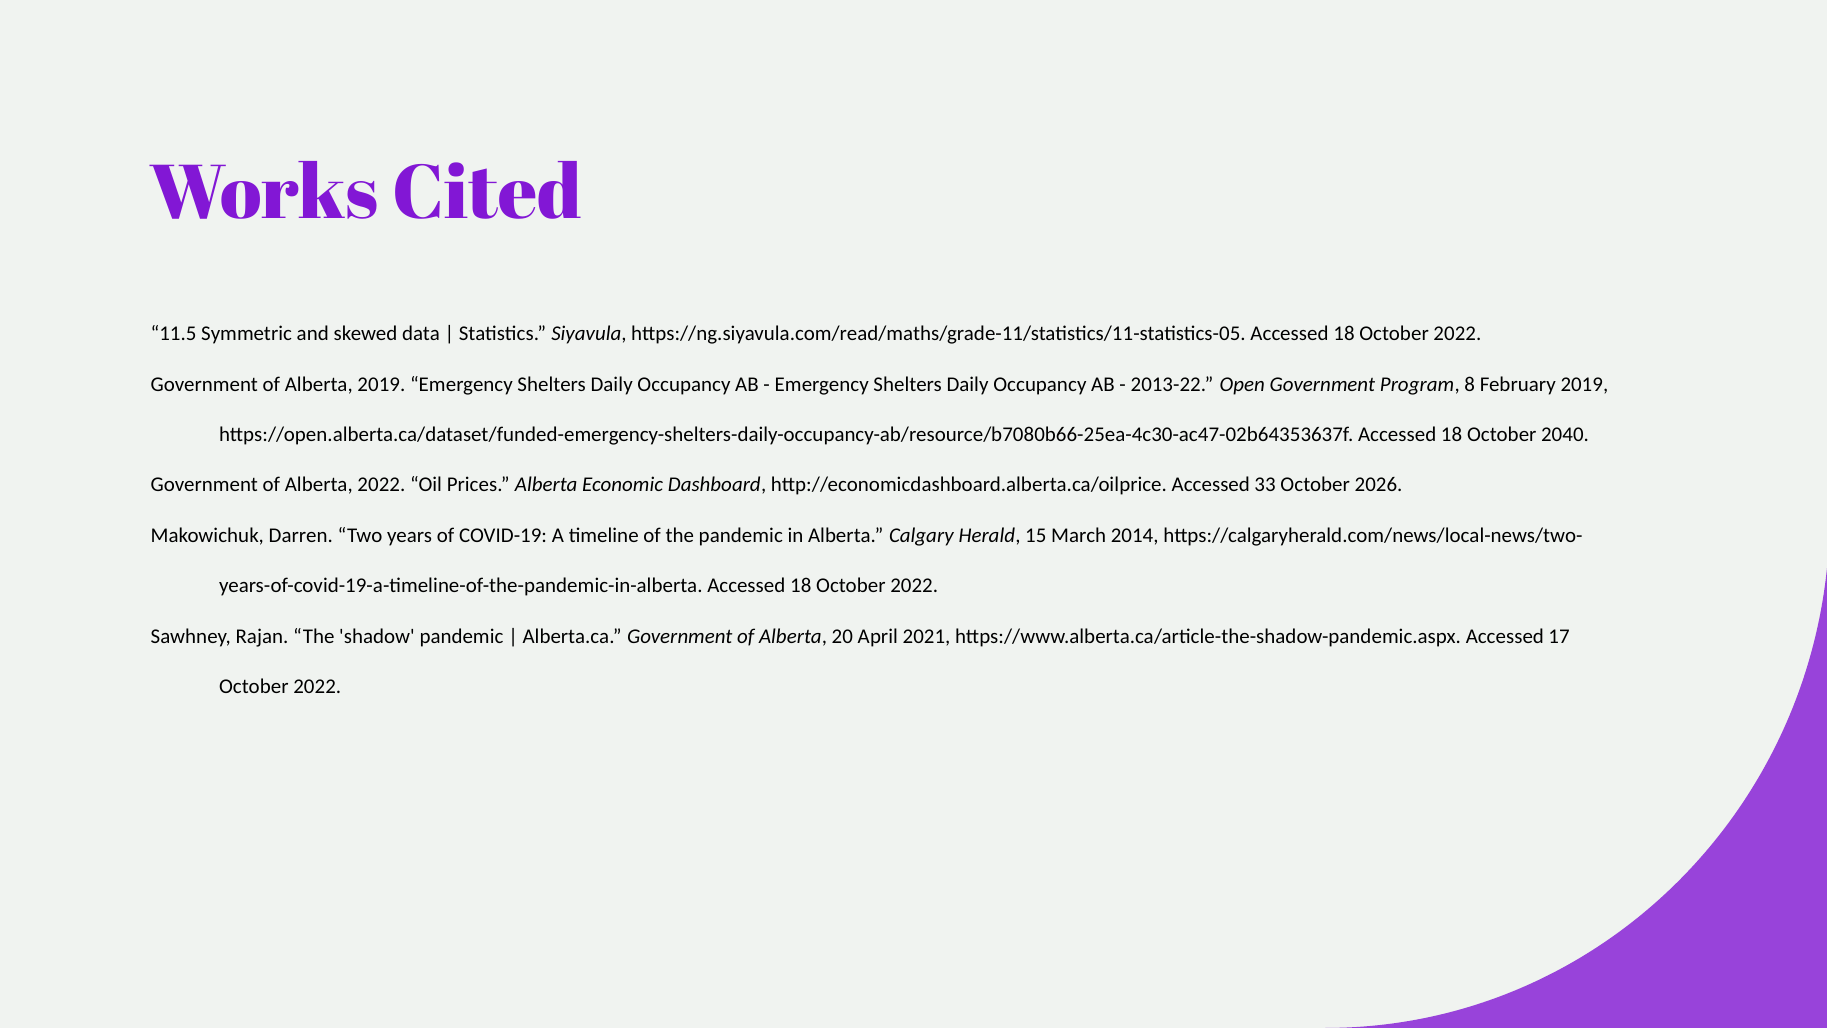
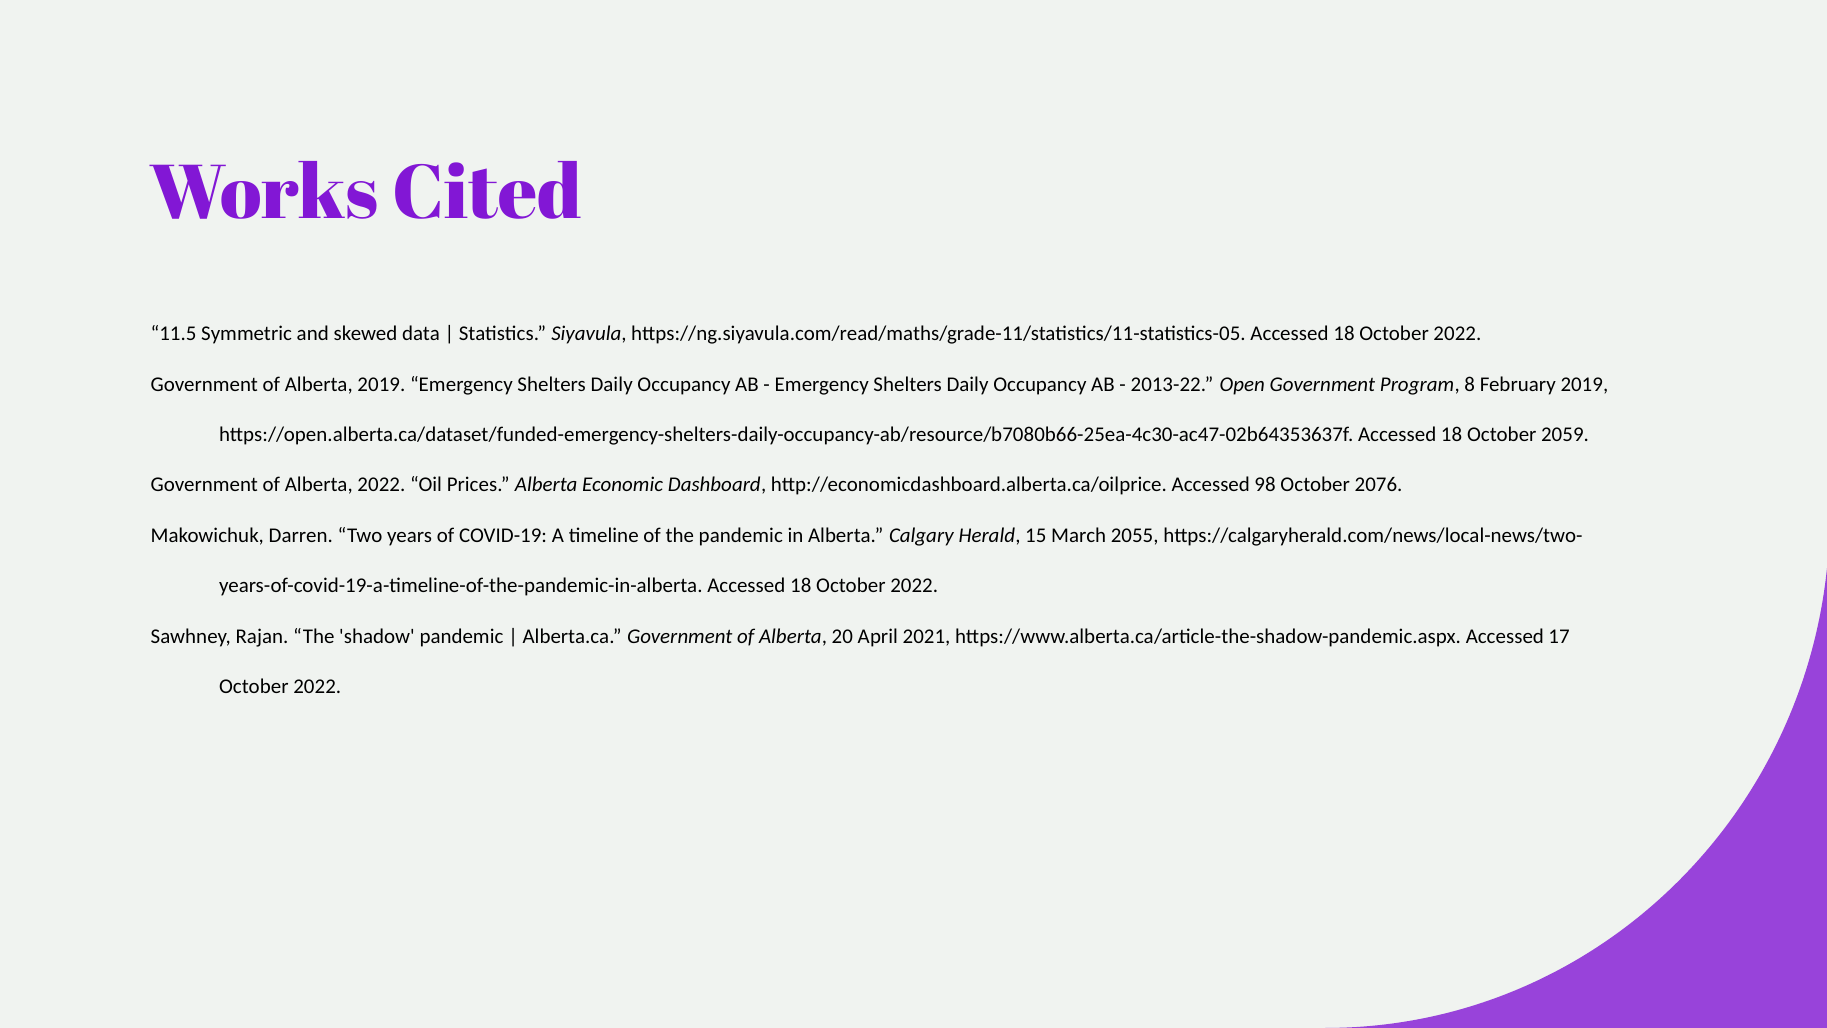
2040: 2040 -> 2059
33: 33 -> 98
2026: 2026 -> 2076
2014: 2014 -> 2055
